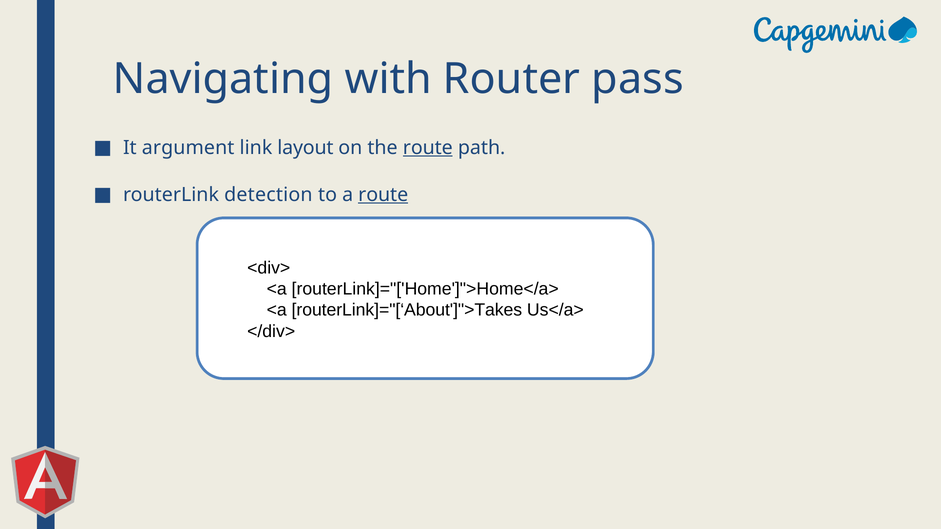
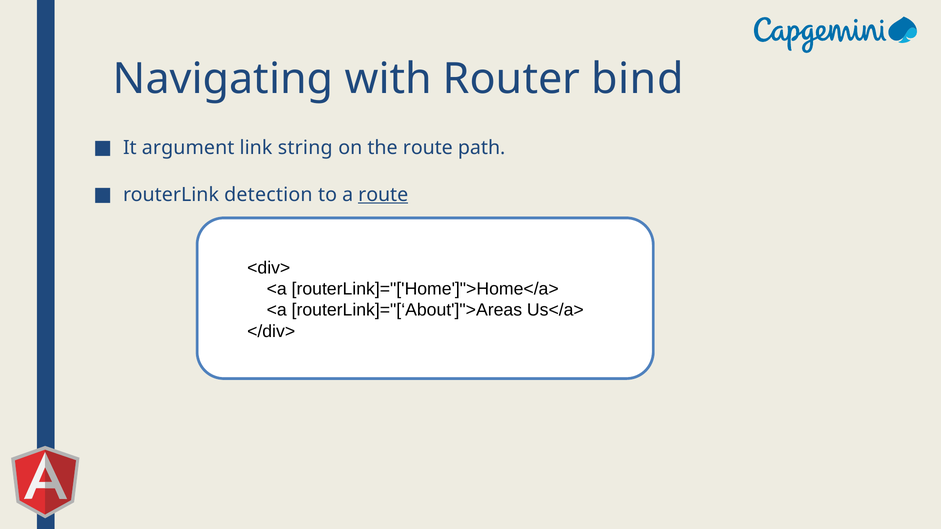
pass: pass -> bind
layout: layout -> string
route at (428, 148) underline: present -> none
routerLink]="[‘About']">Takes: routerLink]="[‘About']">Takes -> routerLink]="[‘About']">Areas
